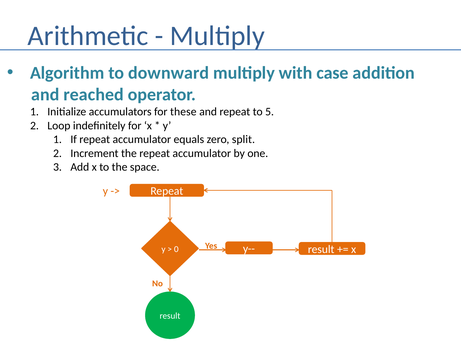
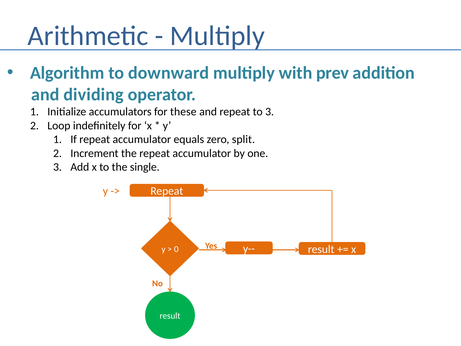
case: case -> prev
reached: reached -> dividing
to 5: 5 -> 3
space: space -> single
